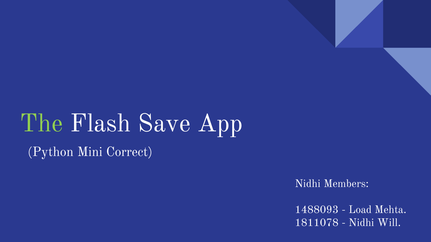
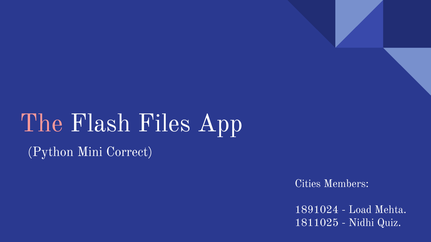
The colour: light green -> pink
Save: Save -> Files
Nidhi at (308, 184): Nidhi -> Cities
1488093: 1488093 -> 1891024
1811078: 1811078 -> 1811025
Will: Will -> Quiz
